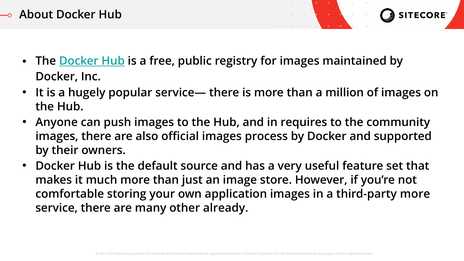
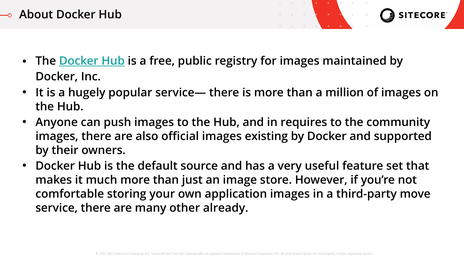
process: process -> existing
third-party more: more -> move
